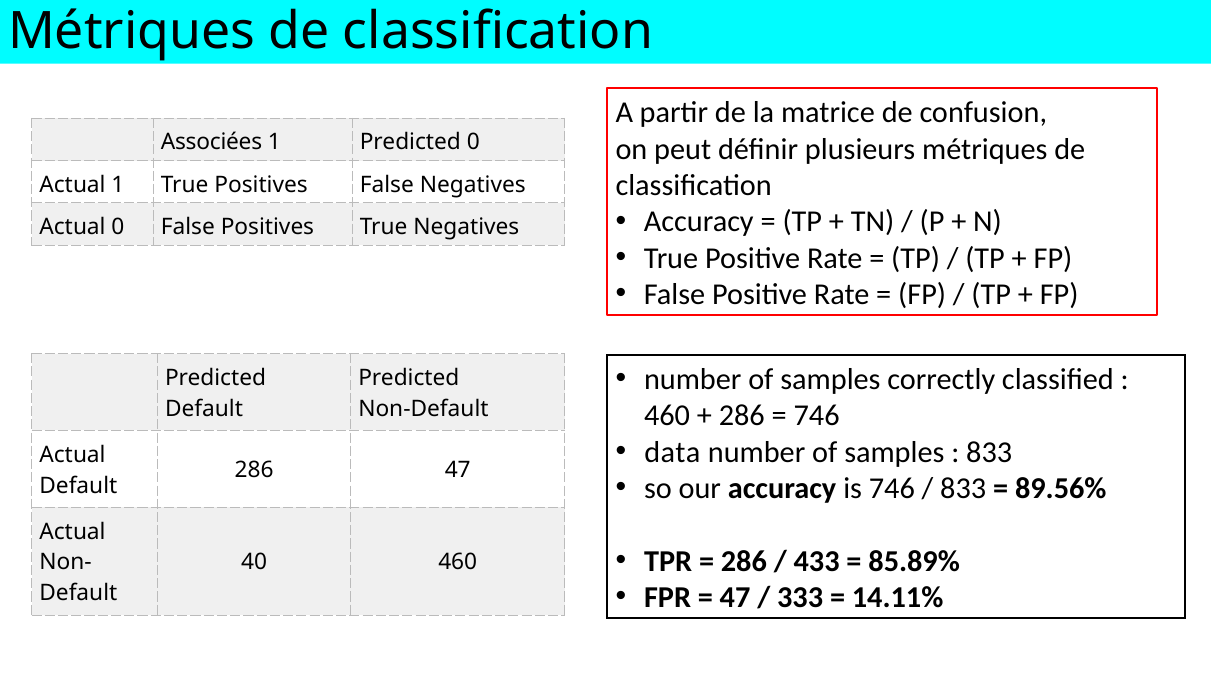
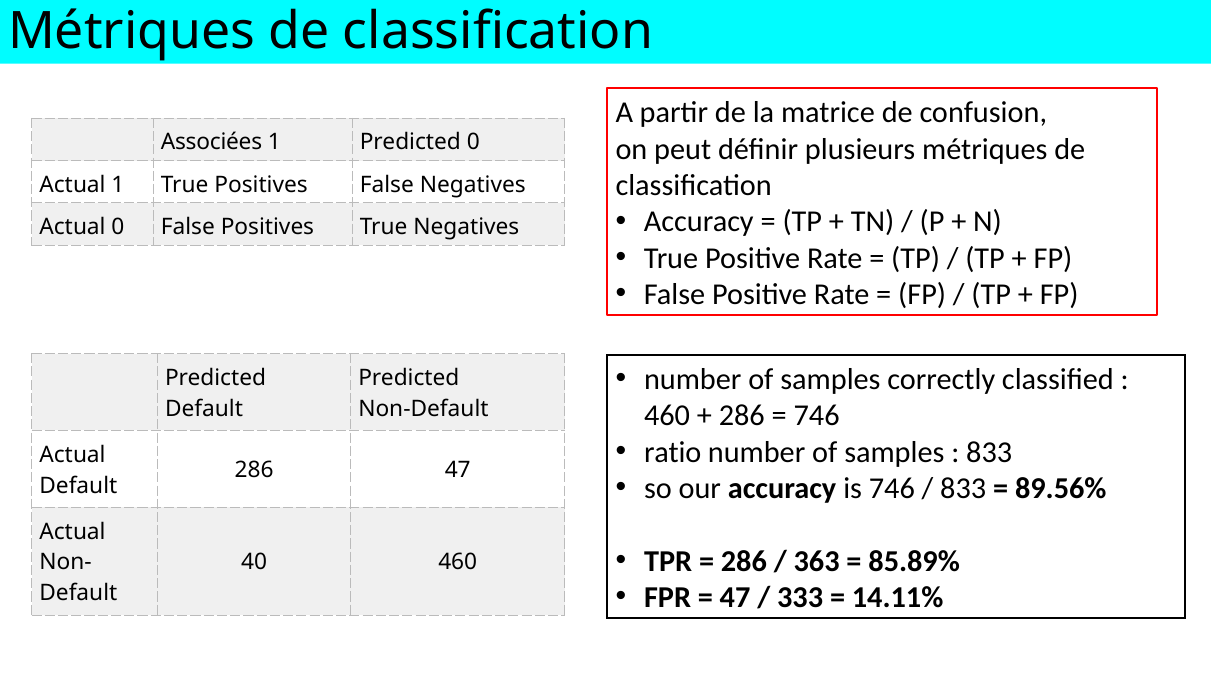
data: data -> ratio
433: 433 -> 363
